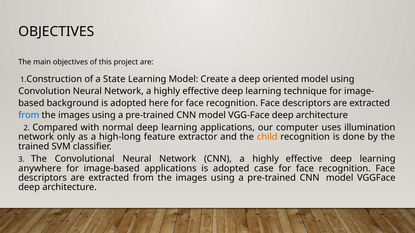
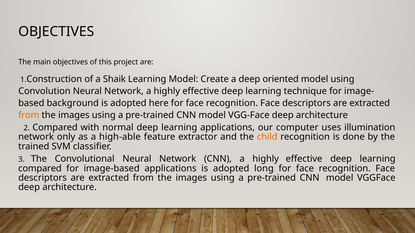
State: State -> Shaik
from at (29, 115) colour: blue -> orange
high-long: high-long -> high-able
anywhere at (40, 169): anywhere -> compared
case: case -> long
